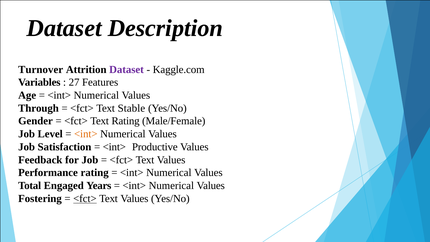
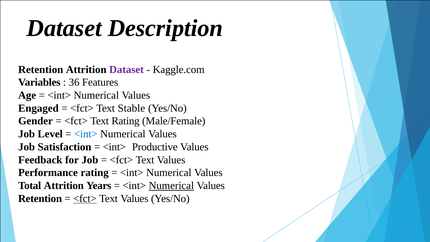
Turnover at (41, 69): Turnover -> Retention
27: 27 -> 36
Through: Through -> Engaged
<int> at (86, 134) colour: orange -> blue
Total Engaged: Engaged -> Attrition
Numerical at (171, 186) underline: none -> present
Fostering at (40, 198): Fostering -> Retention
